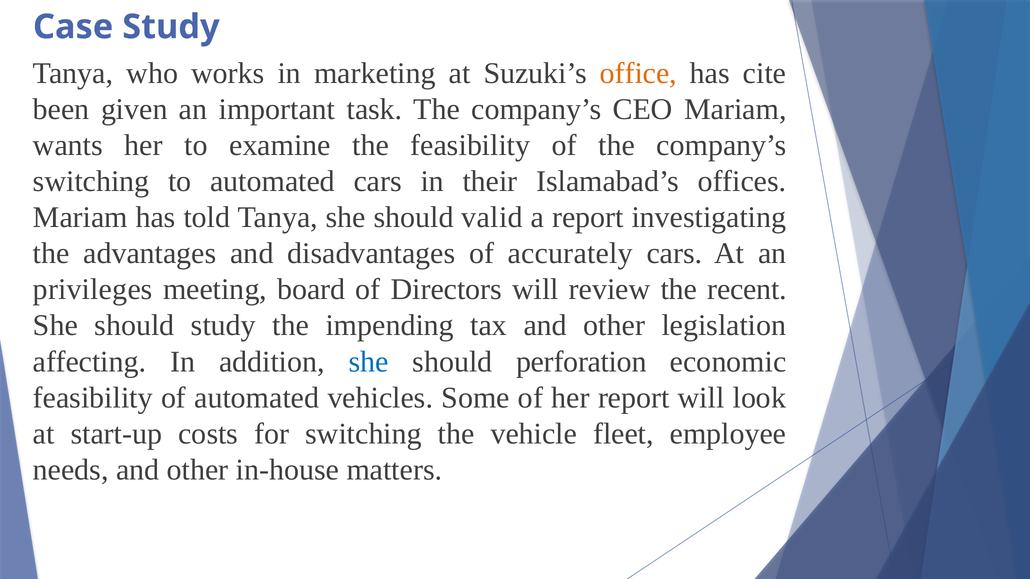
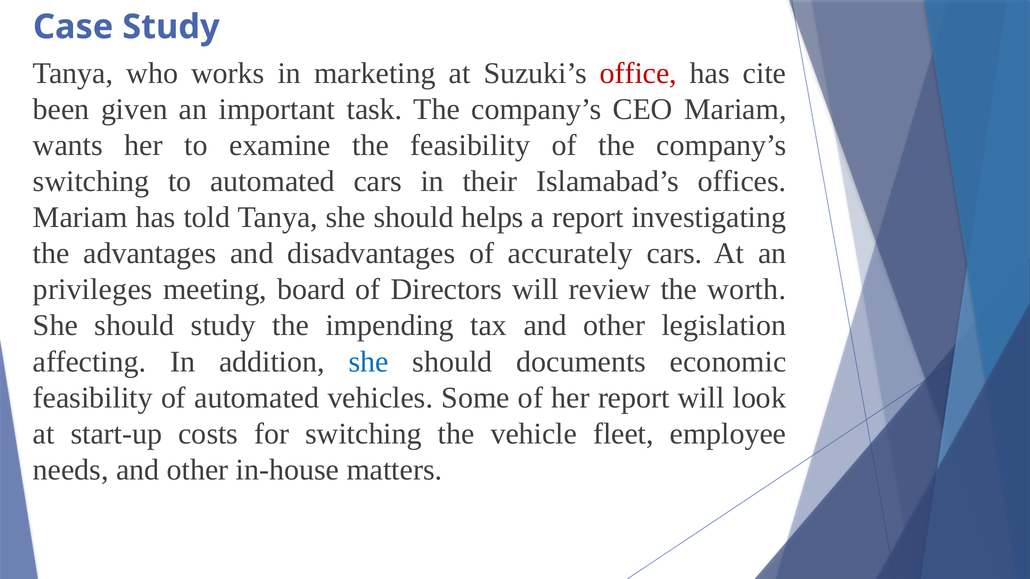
office colour: orange -> red
valid: valid -> helps
recent: recent -> worth
perforation: perforation -> documents
